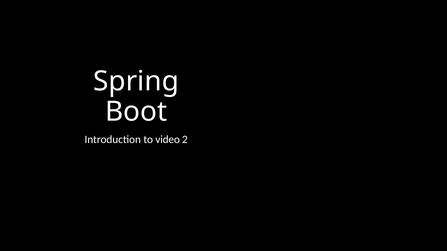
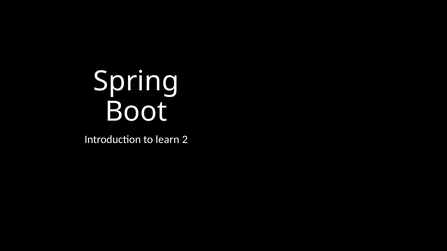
video: video -> learn
